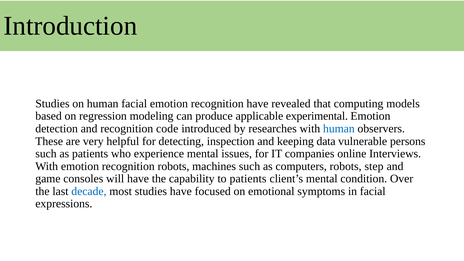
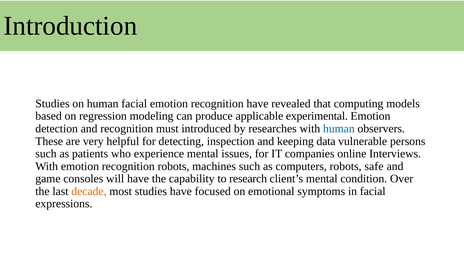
code: code -> must
step: step -> safe
to patients: patients -> research
decade colour: blue -> orange
